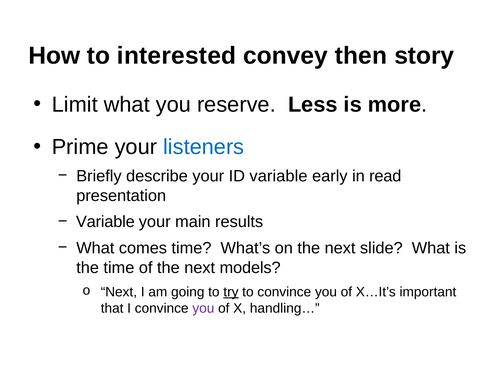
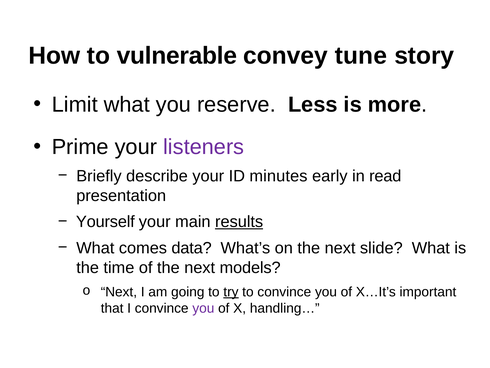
interested: interested -> vulnerable
then: then -> tune
listeners colour: blue -> purple
ID variable: variable -> minutes
Variable at (105, 222): Variable -> Yourself
results underline: none -> present
comes time: time -> data
